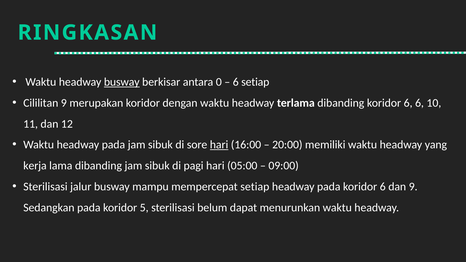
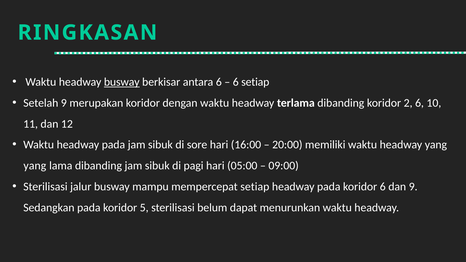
antara 0: 0 -> 6
Cililitan: Cililitan -> Setelah
dibanding koridor 6: 6 -> 2
hari at (219, 145) underline: present -> none
kerja at (35, 166): kerja -> yang
